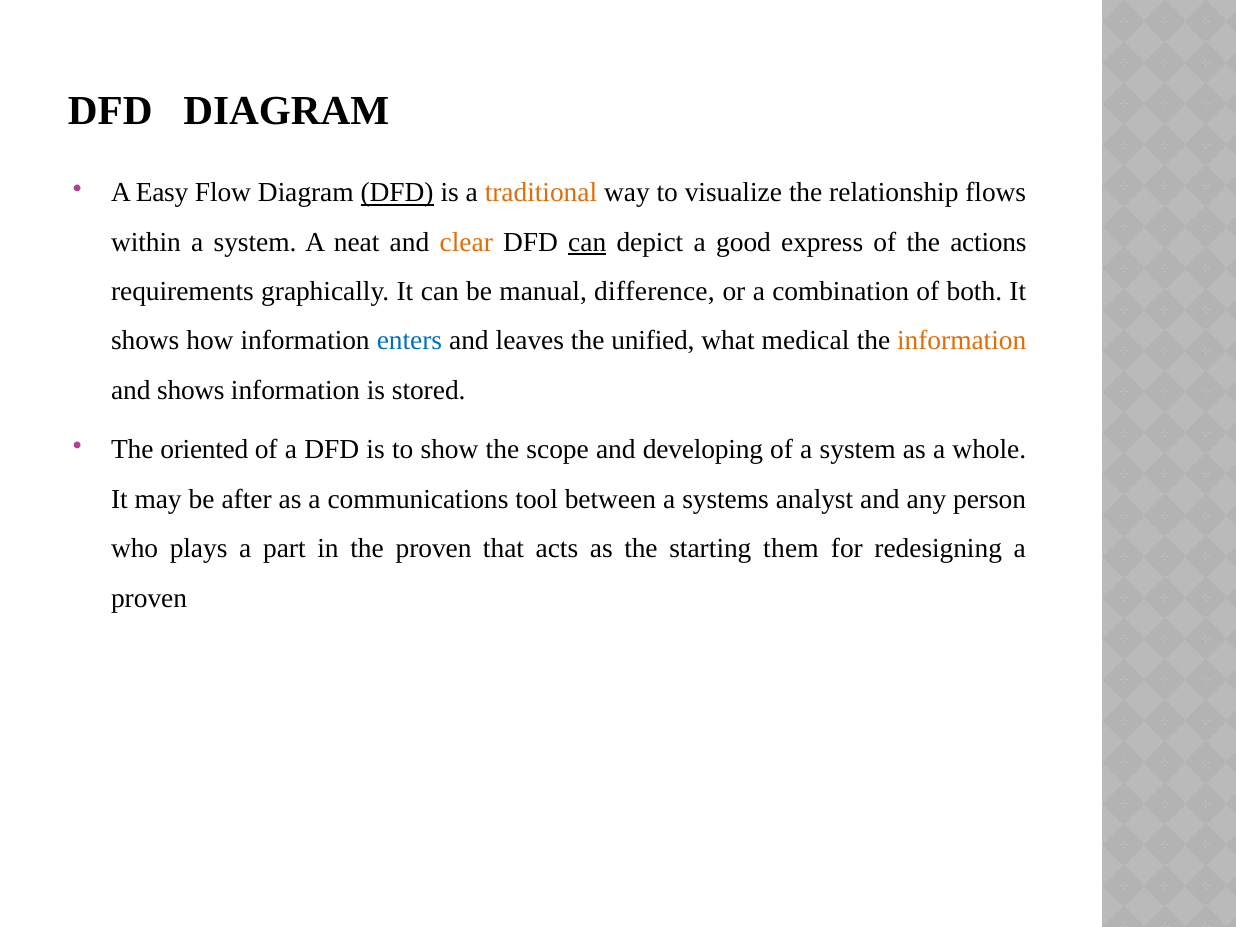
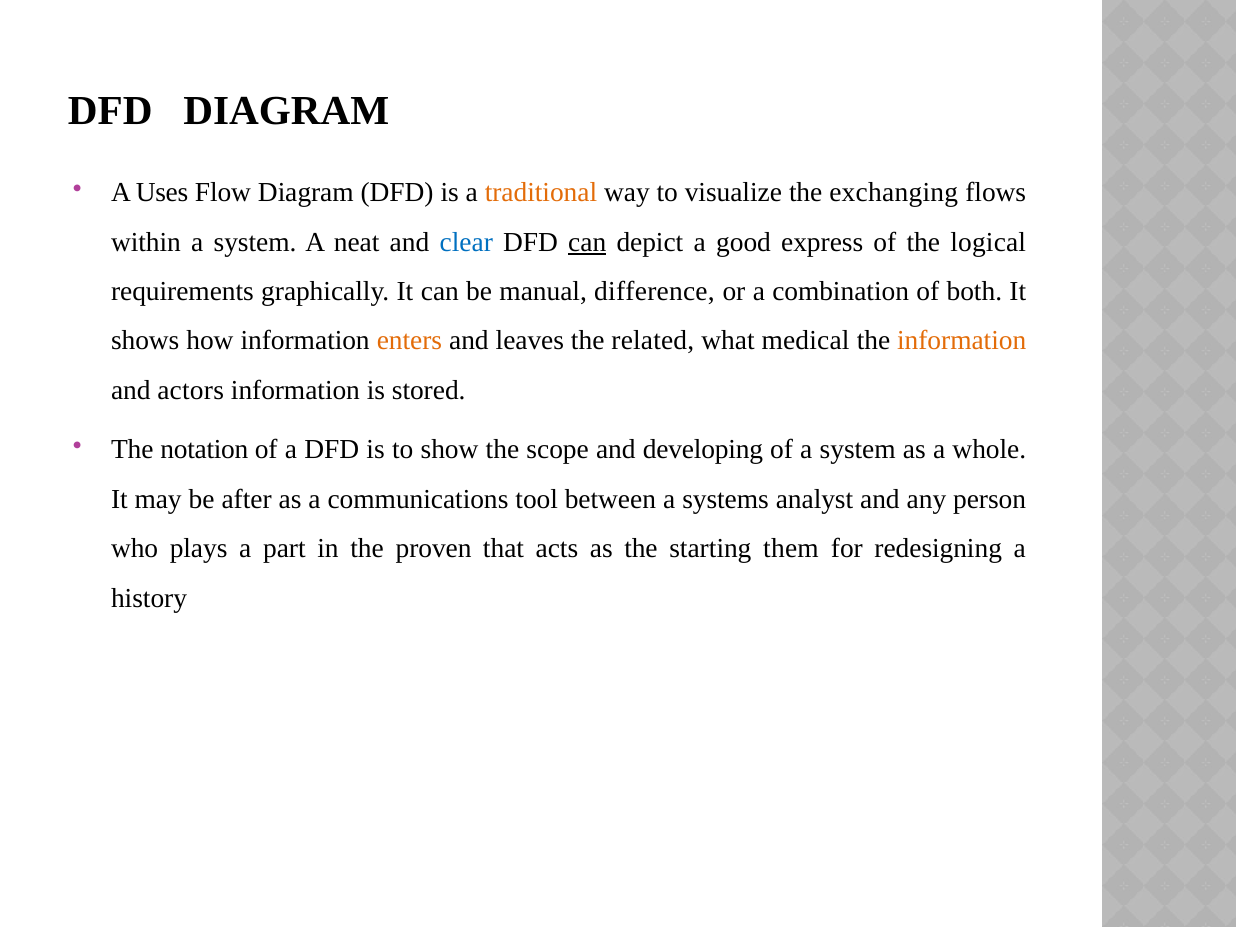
Easy: Easy -> Uses
DFD at (397, 193) underline: present -> none
relationship: relationship -> exchanging
clear colour: orange -> blue
actions: actions -> logical
enters colour: blue -> orange
unified: unified -> related
and shows: shows -> actors
oriented: oriented -> notation
proven at (149, 598): proven -> history
